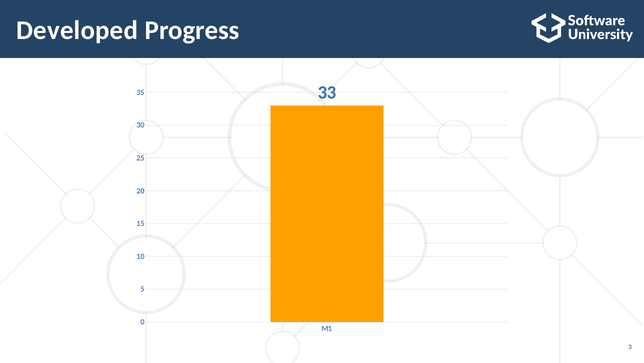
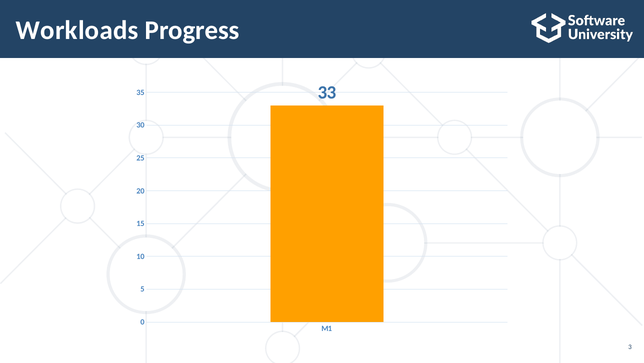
Developed: Developed -> Workloads
